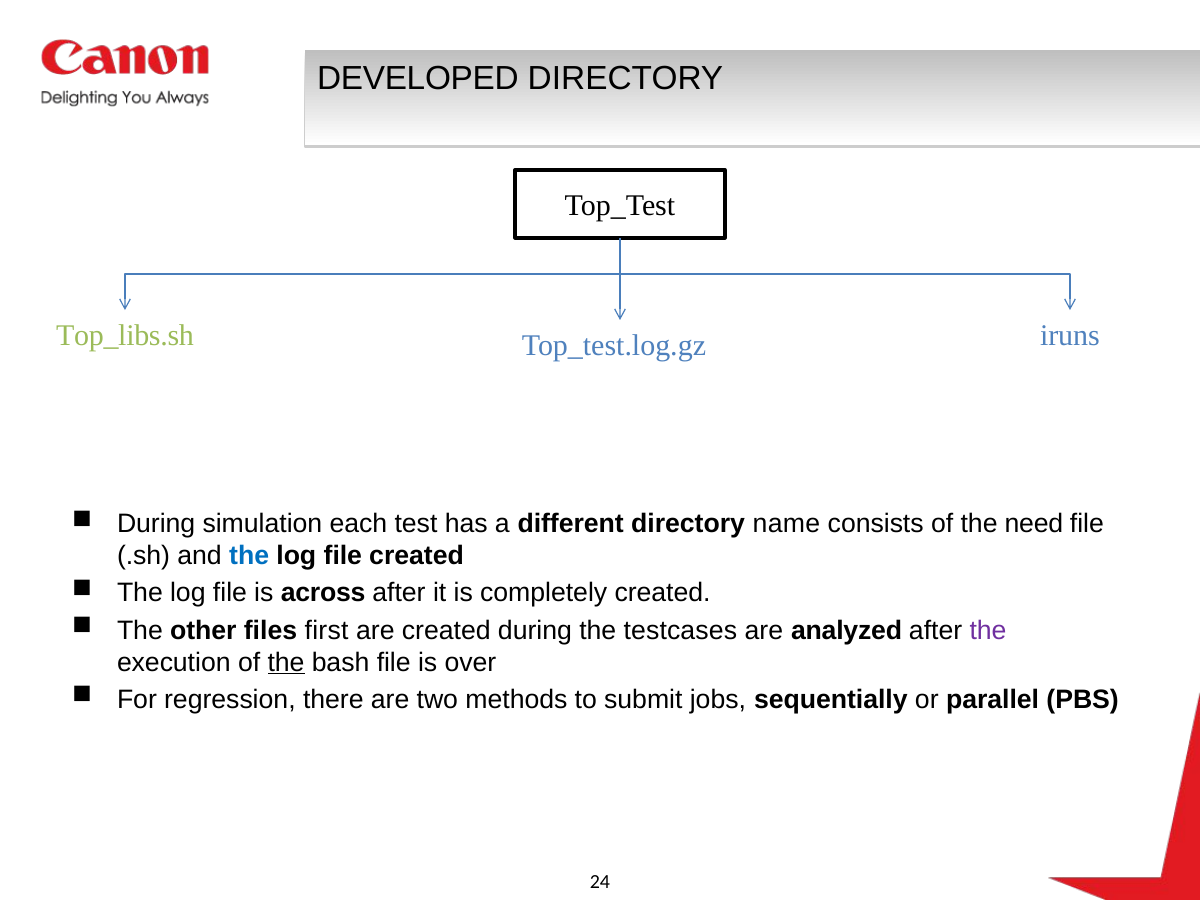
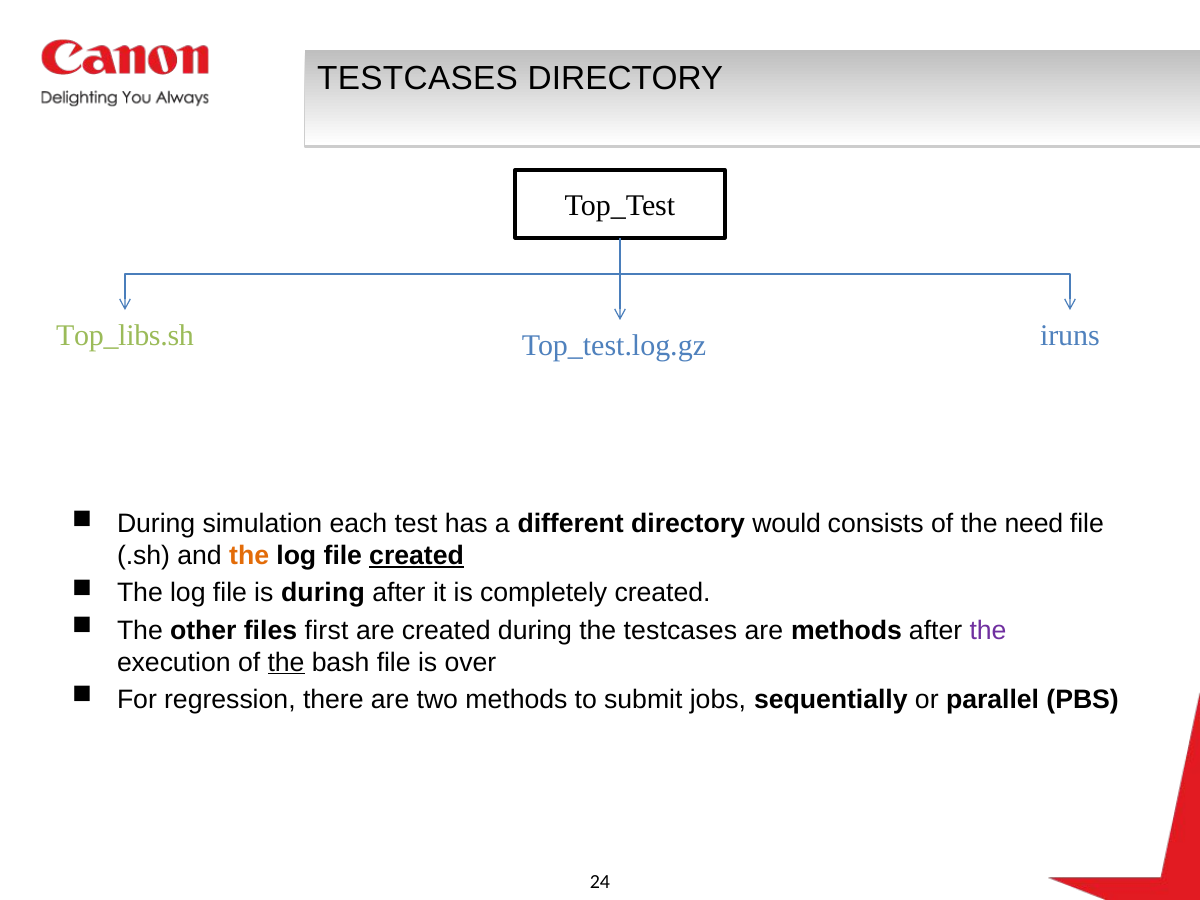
DEVELOPED at (418, 79): DEVELOPED -> TESTCASES
name: name -> would
the at (249, 556) colour: blue -> orange
created at (417, 556) underline: none -> present
is across: across -> during
are analyzed: analyzed -> methods
